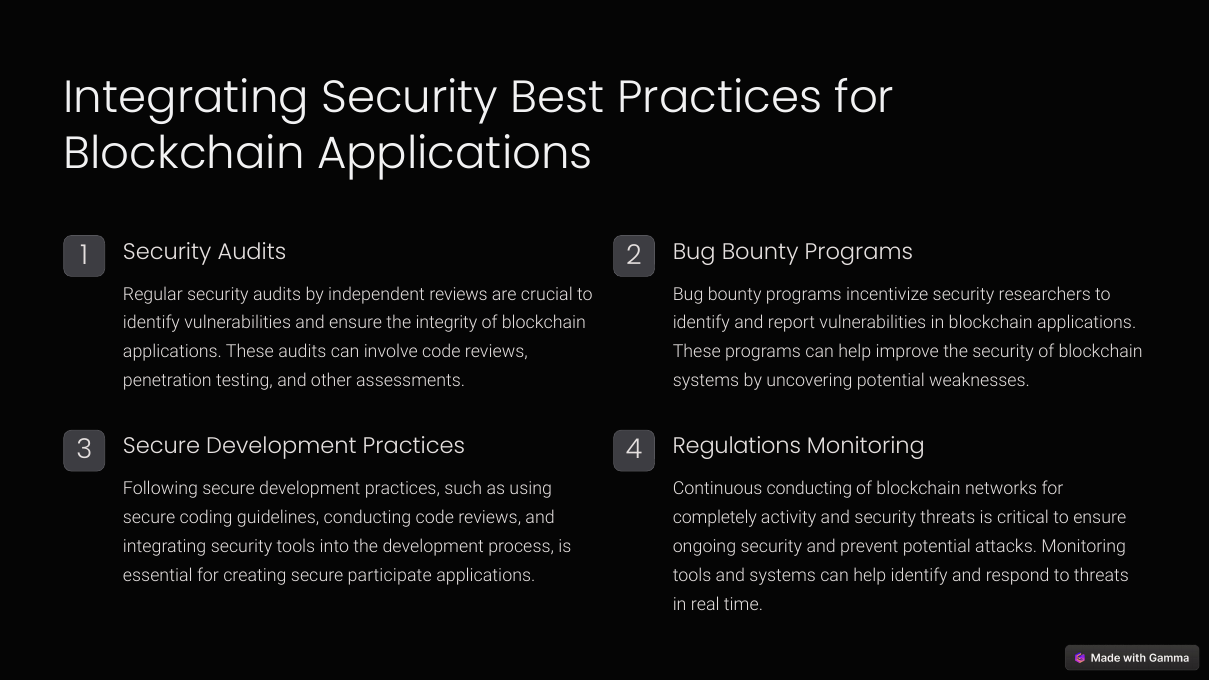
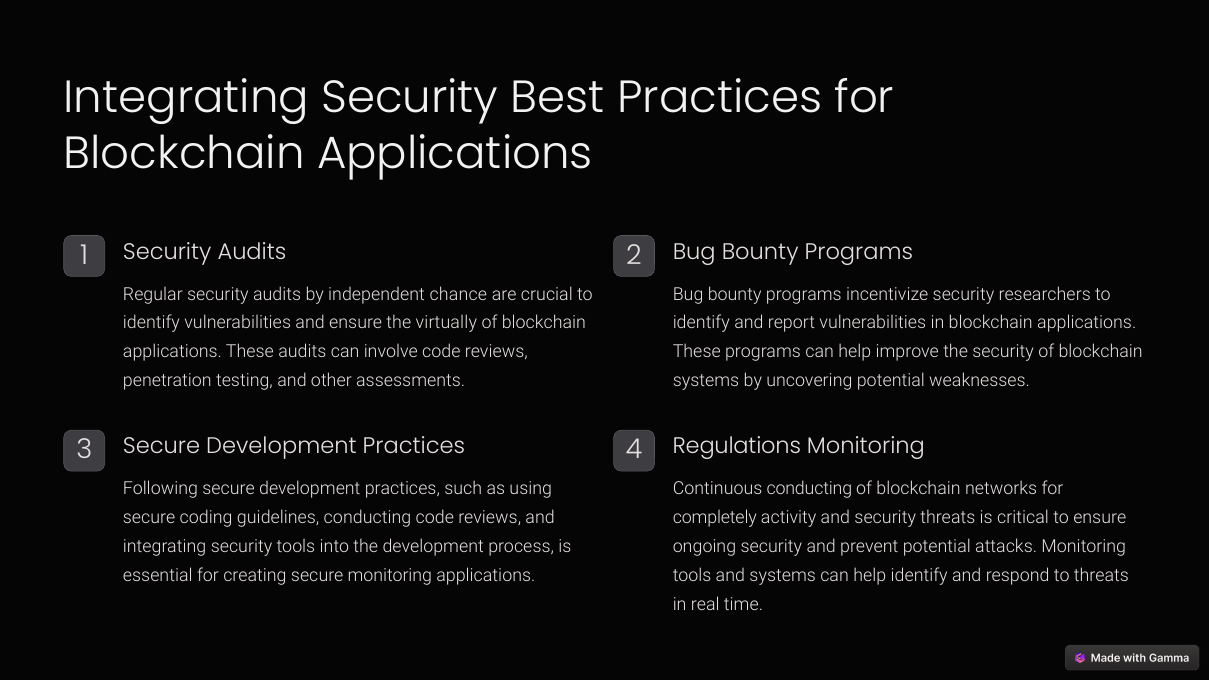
independent reviews: reviews -> chance
integrity: integrity -> virtually
secure participate: participate -> monitoring
